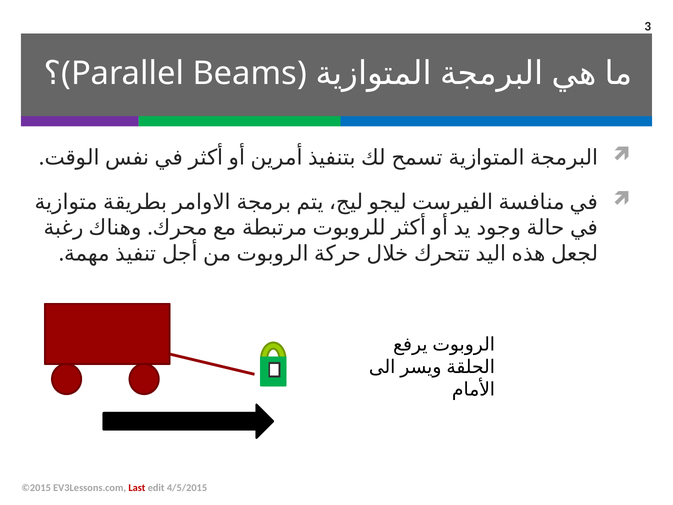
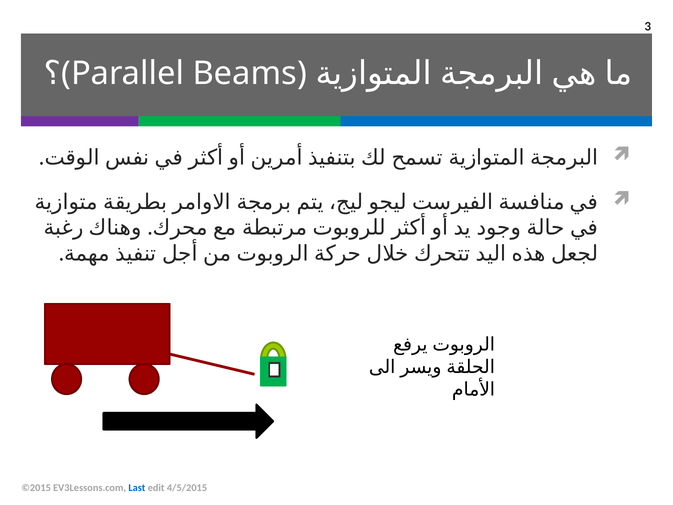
Last colour: red -> blue
